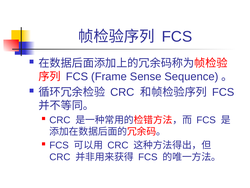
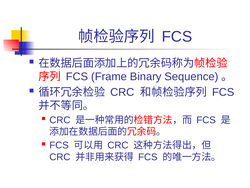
Sense: Sense -> Binary
